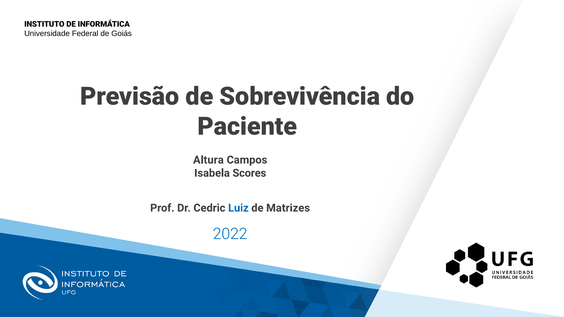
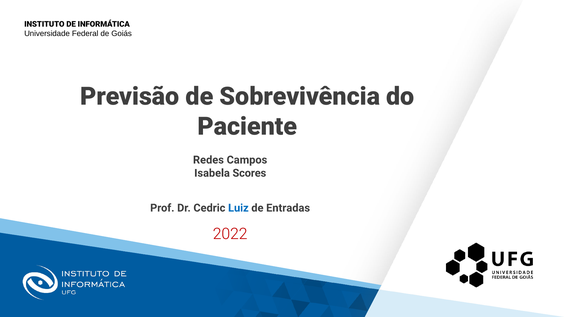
Altura: Altura -> Redes
Matrizes: Matrizes -> Entradas
2022 colour: blue -> red
